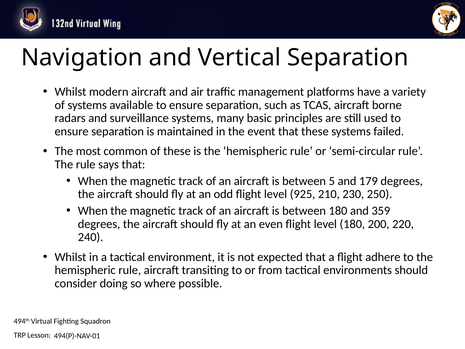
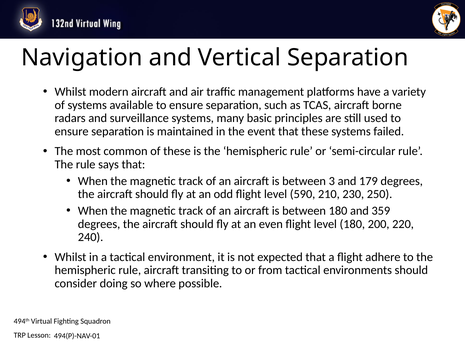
5: 5 -> 3
925: 925 -> 590
